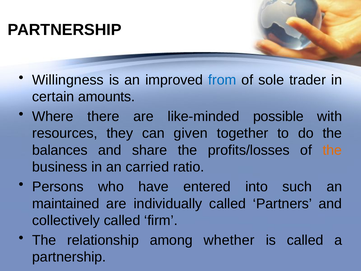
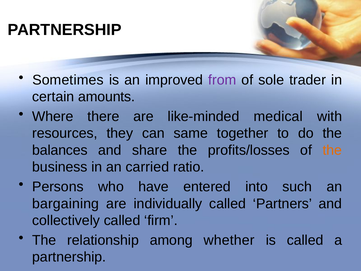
Willingness: Willingness -> Sometimes
from colour: blue -> purple
possible: possible -> medical
given: given -> same
maintained: maintained -> bargaining
